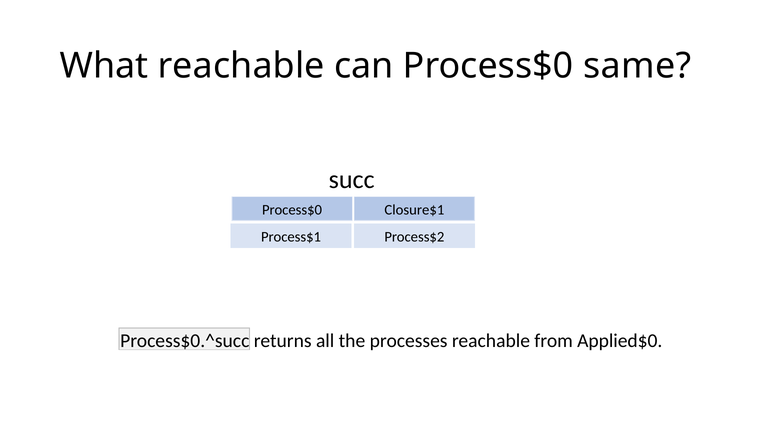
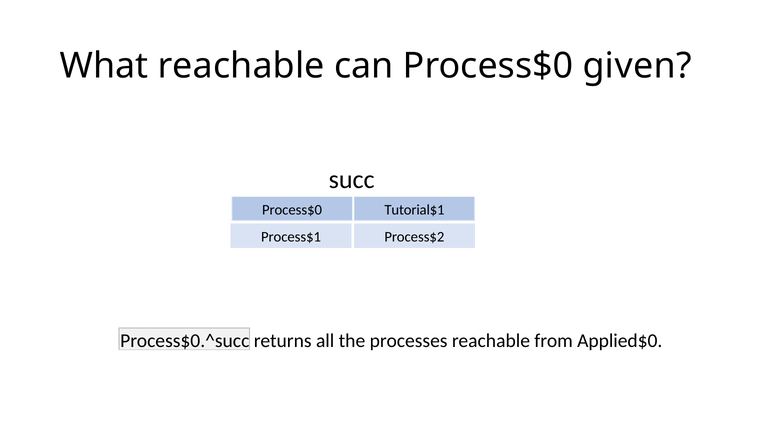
same: same -> given
Closure$1: Closure$1 -> Tutorial$1
